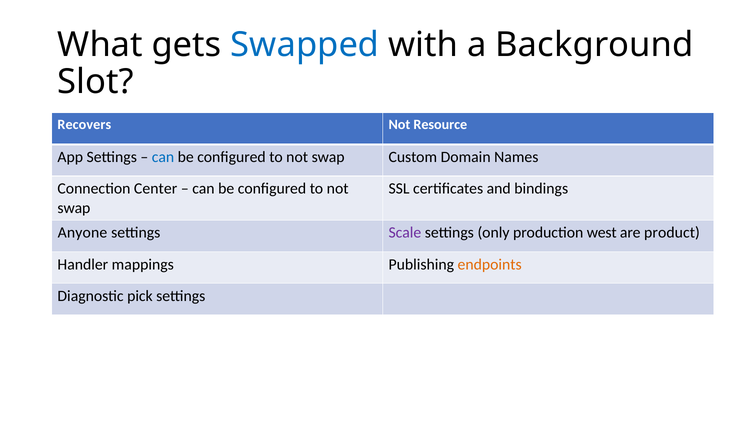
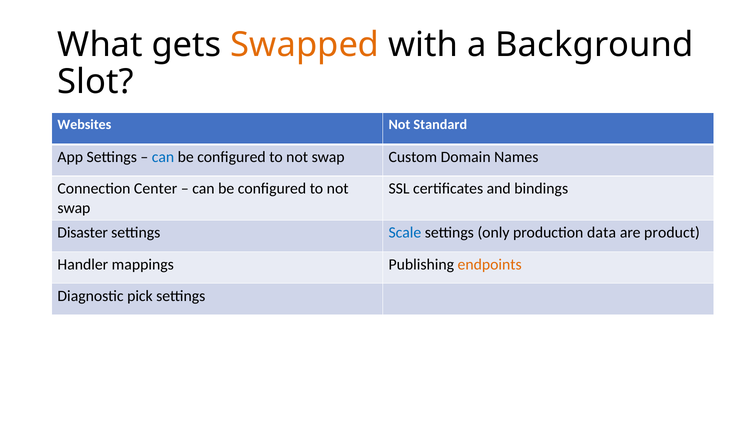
Swapped colour: blue -> orange
Recovers: Recovers -> Websites
Resource: Resource -> Standard
Anyone: Anyone -> Disaster
Scale colour: purple -> blue
west: west -> data
